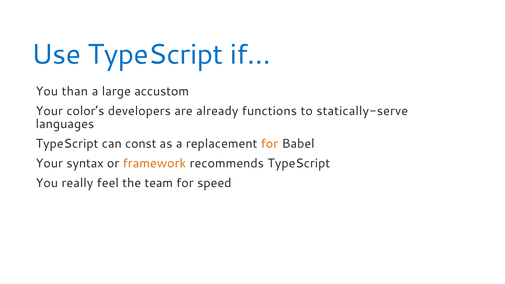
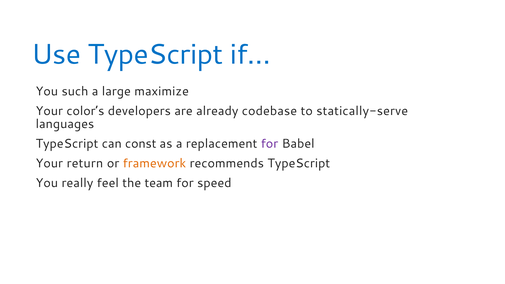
than: than -> such
accustom: accustom -> maximize
functions: functions -> codebase
for at (270, 144) colour: orange -> purple
syntax: syntax -> return
